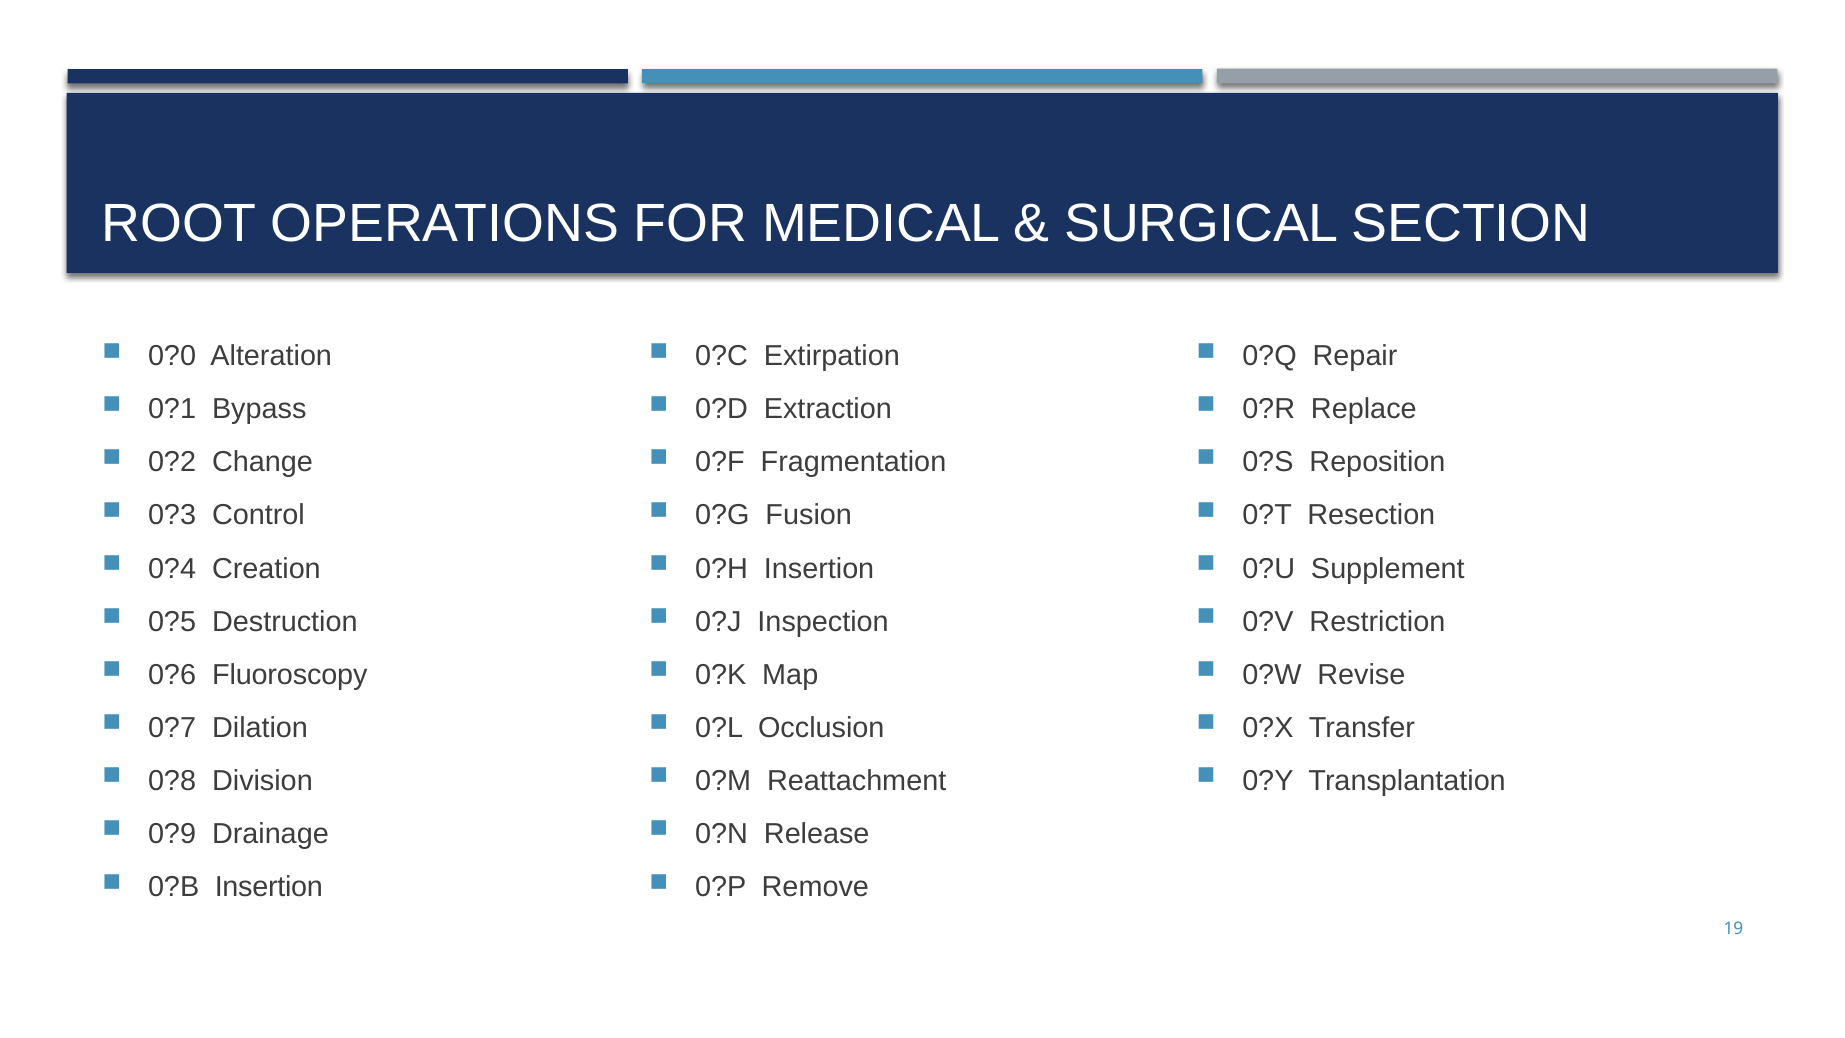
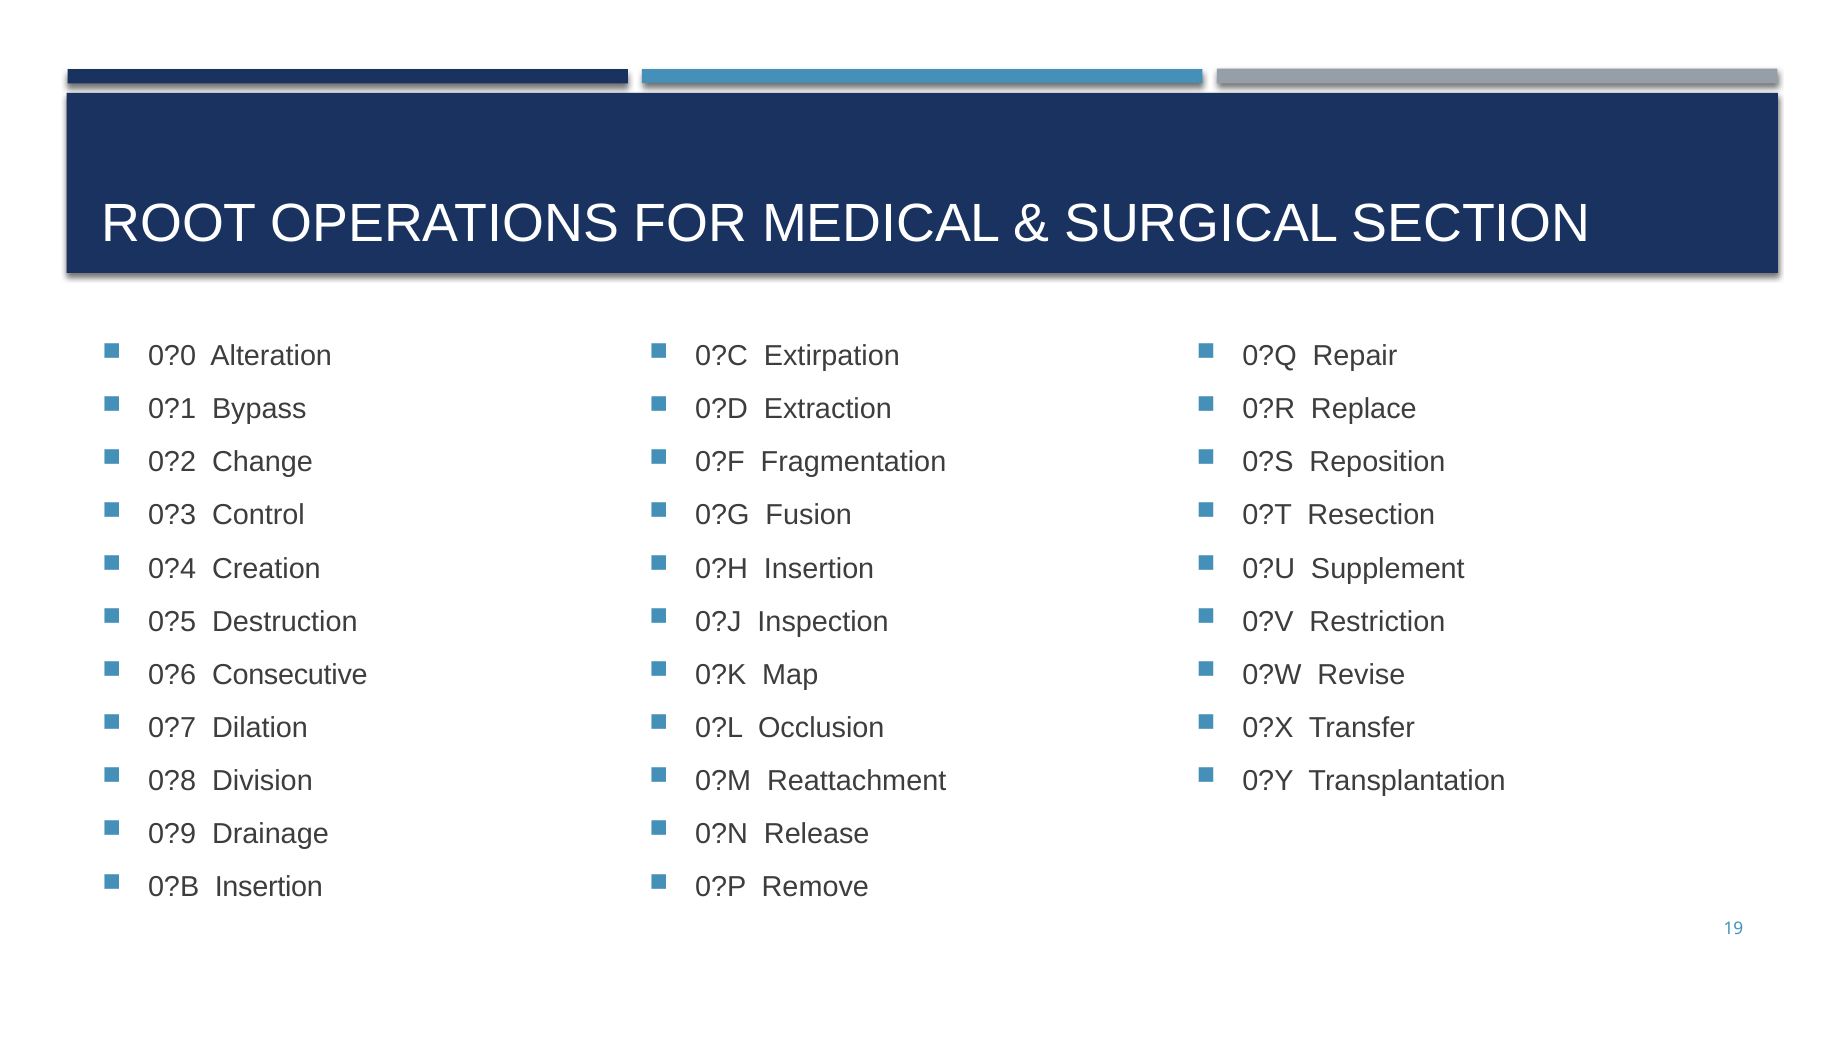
Fluoroscopy: Fluoroscopy -> Consecutive
